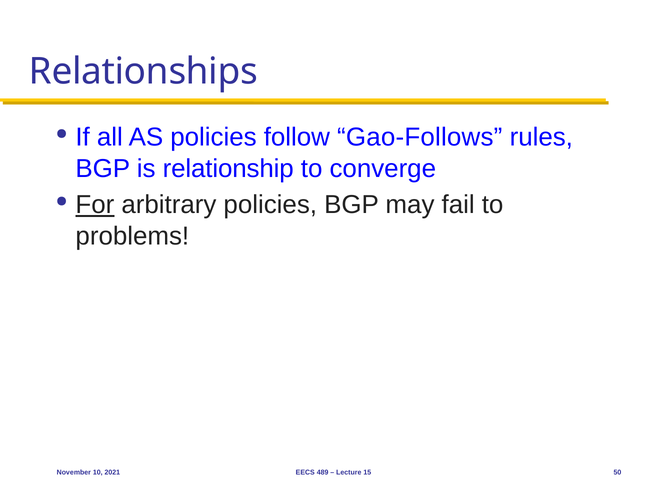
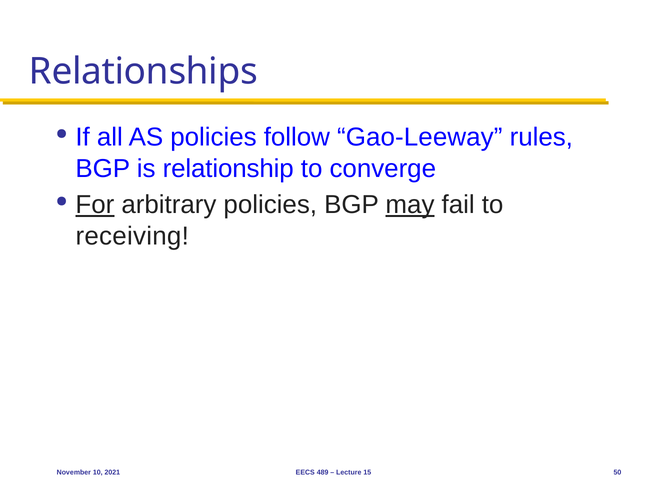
Gao-Follows: Gao-Follows -> Gao-Leeway
may underline: none -> present
problems: problems -> receiving
